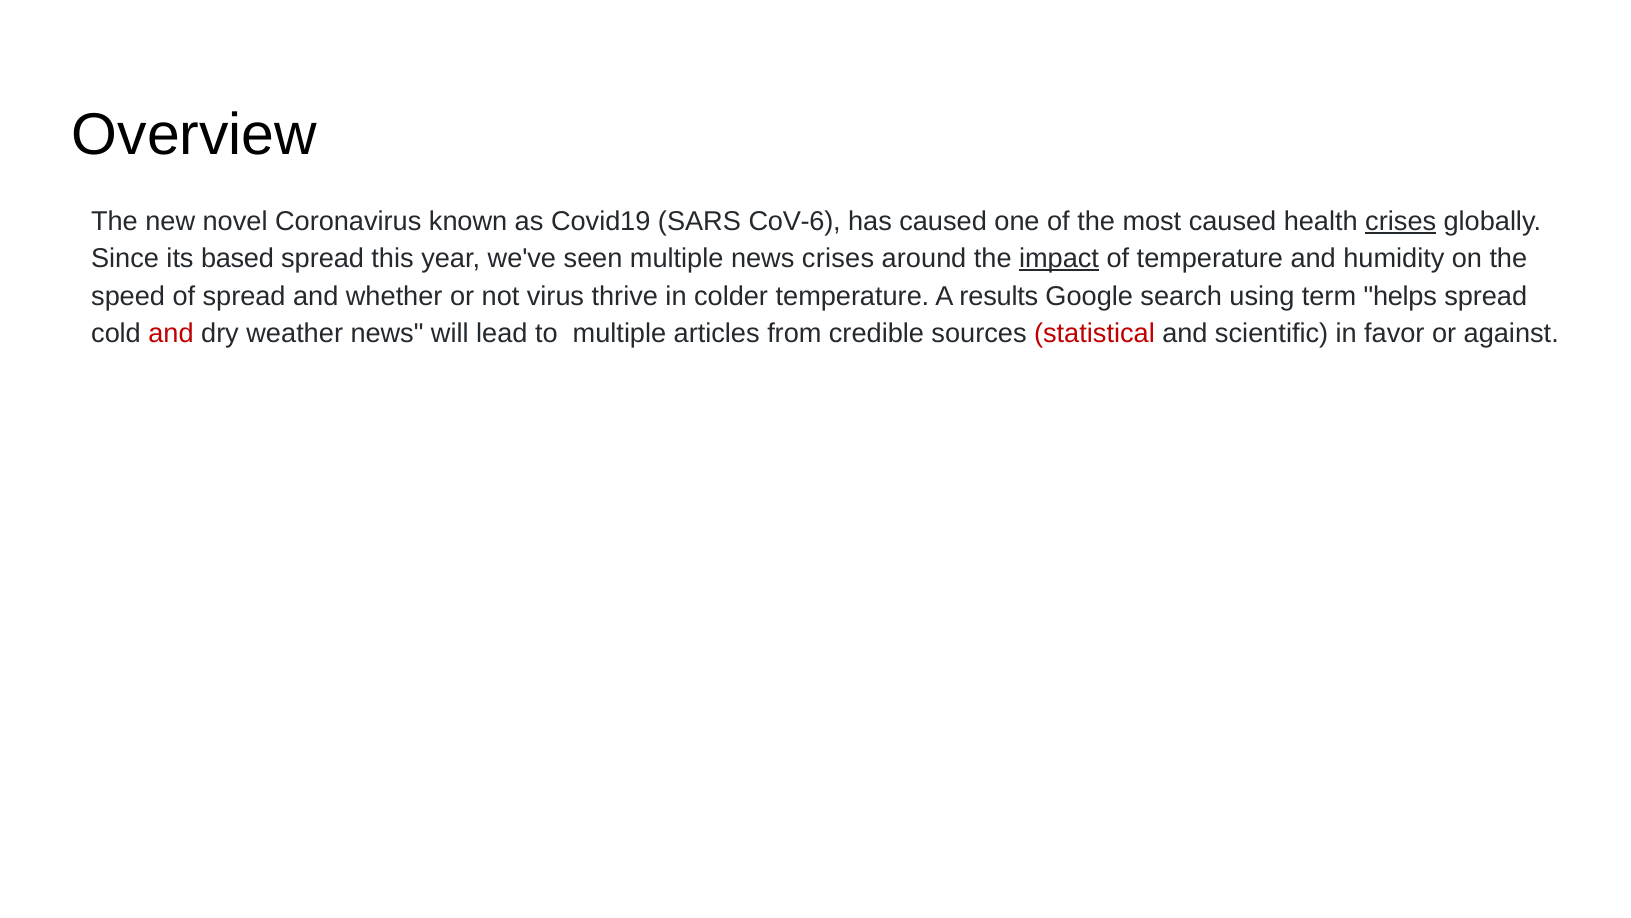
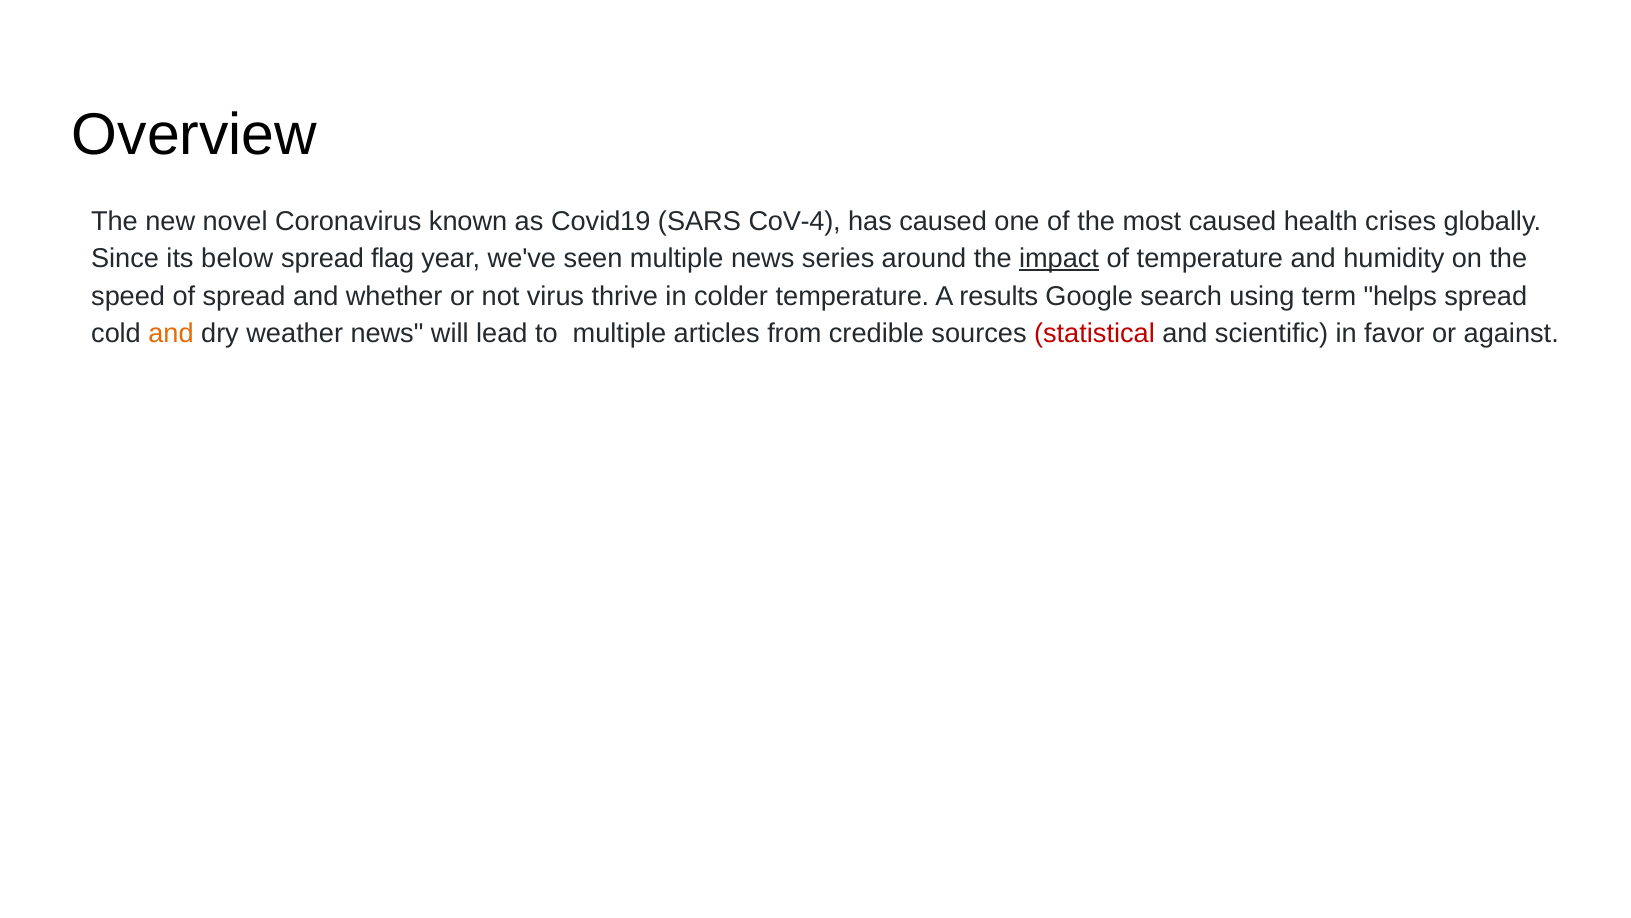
CoV-6: CoV-6 -> CoV-4
crises at (1401, 221) underline: present -> none
based: based -> below
this: this -> flag
news crises: crises -> series
and at (171, 333) colour: red -> orange
